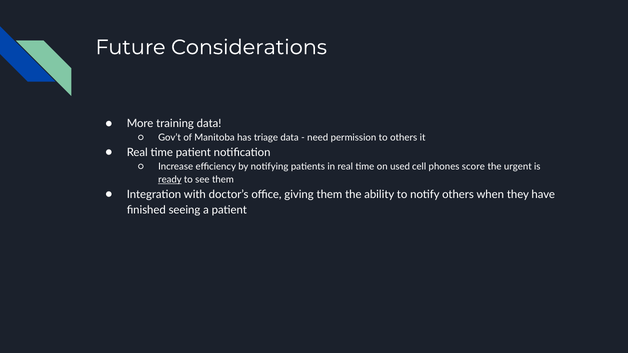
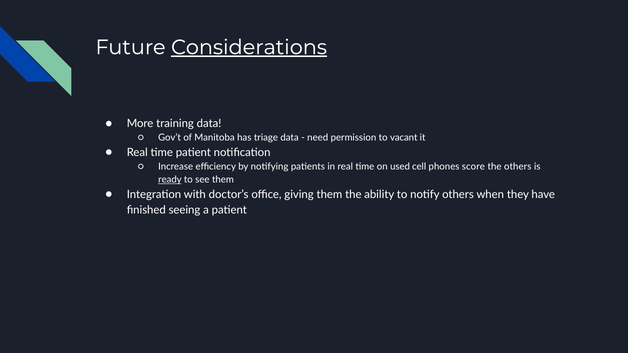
Considerations underline: none -> present
to others: others -> vacant
the urgent: urgent -> others
